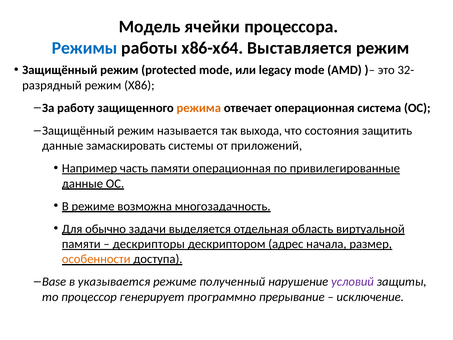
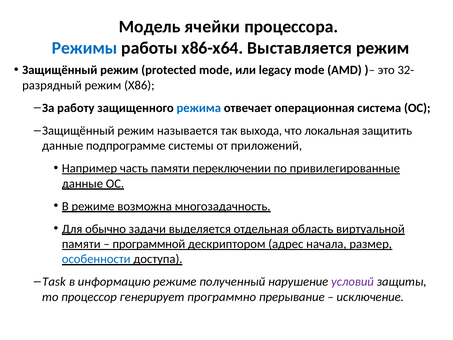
режима colour: orange -> blue
состояния: состояния -> локальная
замаскировать: замаскировать -> подпрограмме
памяти операционная: операционная -> переключении
дескрипторы: дескрипторы -> программной
особенности colour: orange -> blue
Base: Base -> Task
указывается: указывается -> информацию
